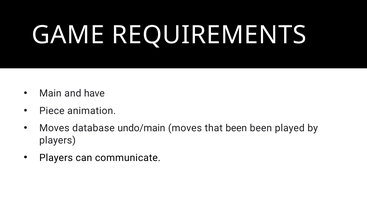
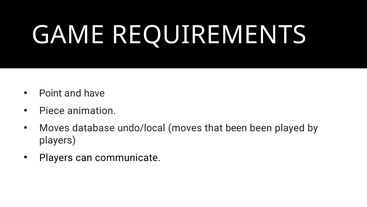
Main: Main -> Point
undo/main: undo/main -> undo/local
